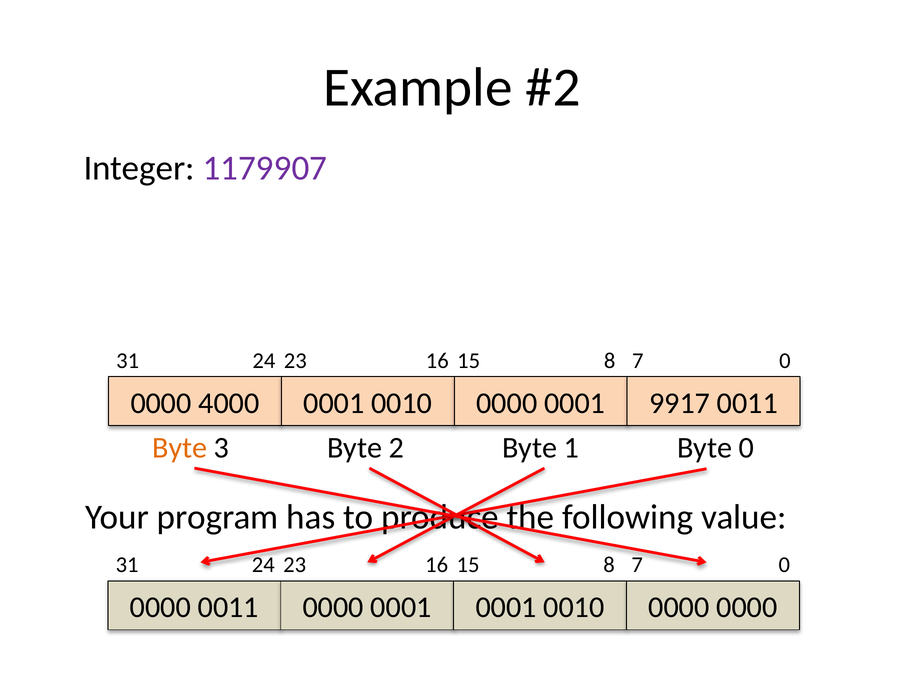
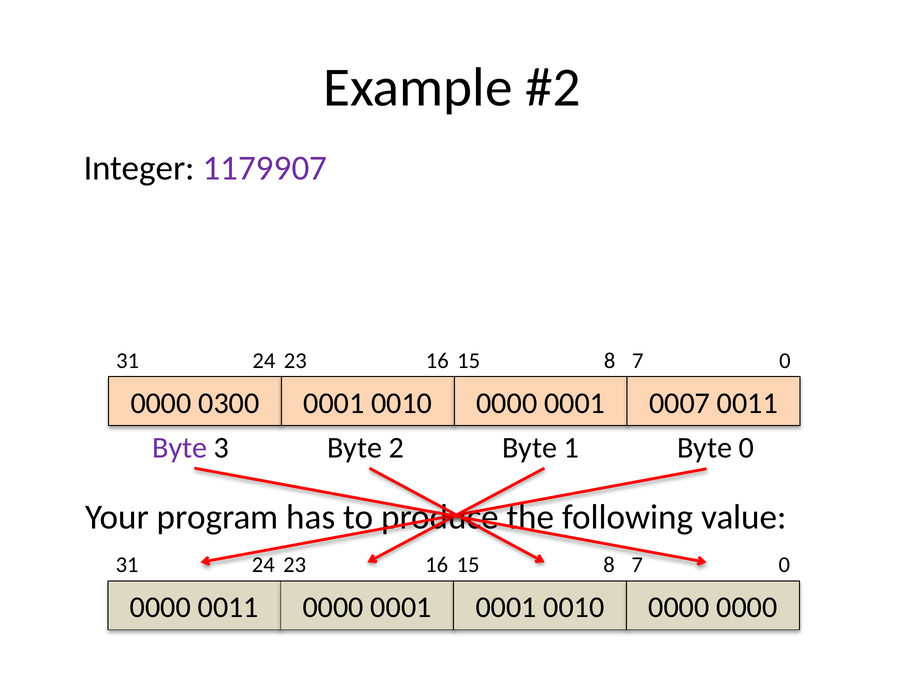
4000: 4000 -> 0300
9917: 9917 -> 0007
Byte at (180, 448) colour: orange -> purple
